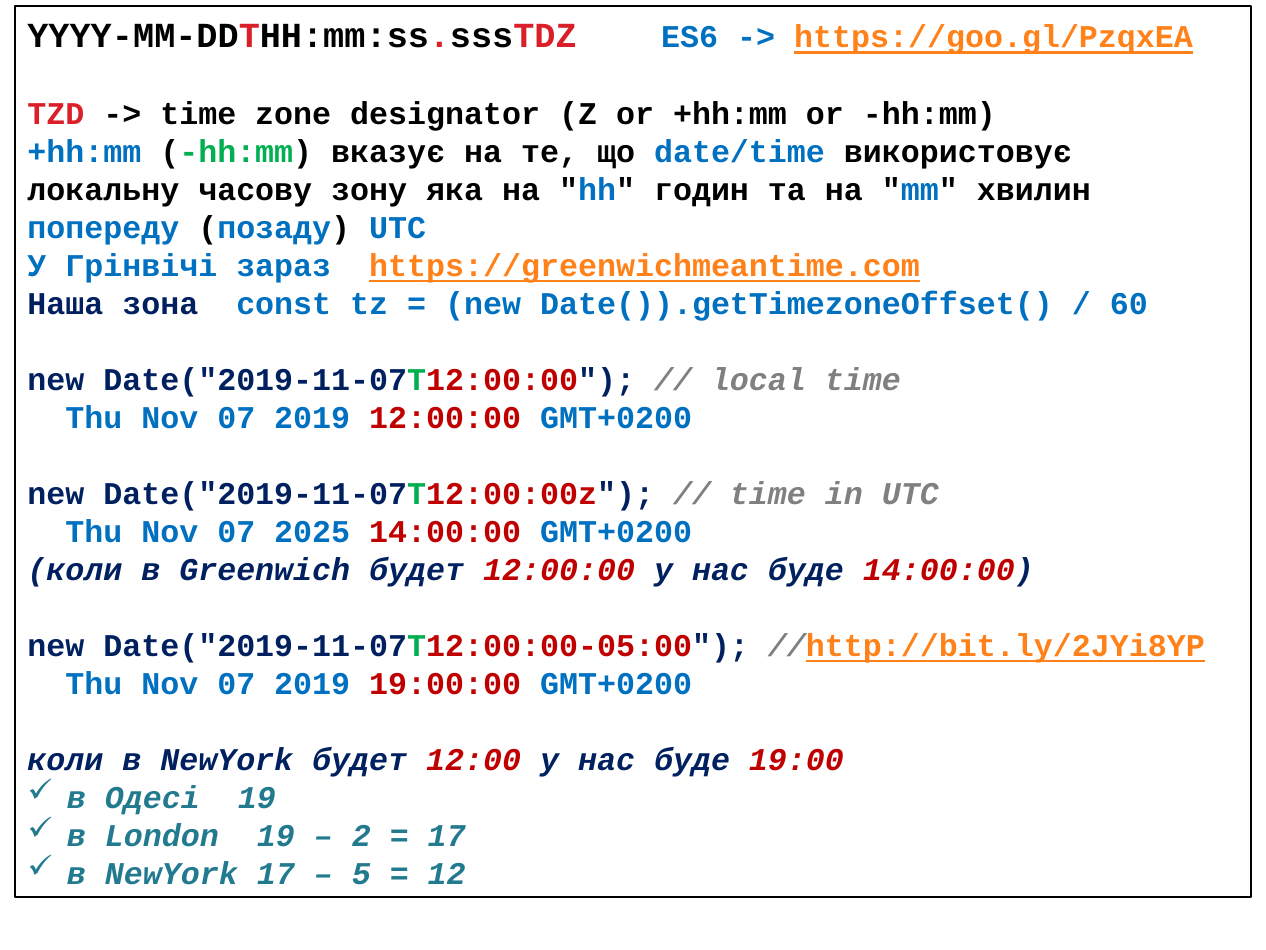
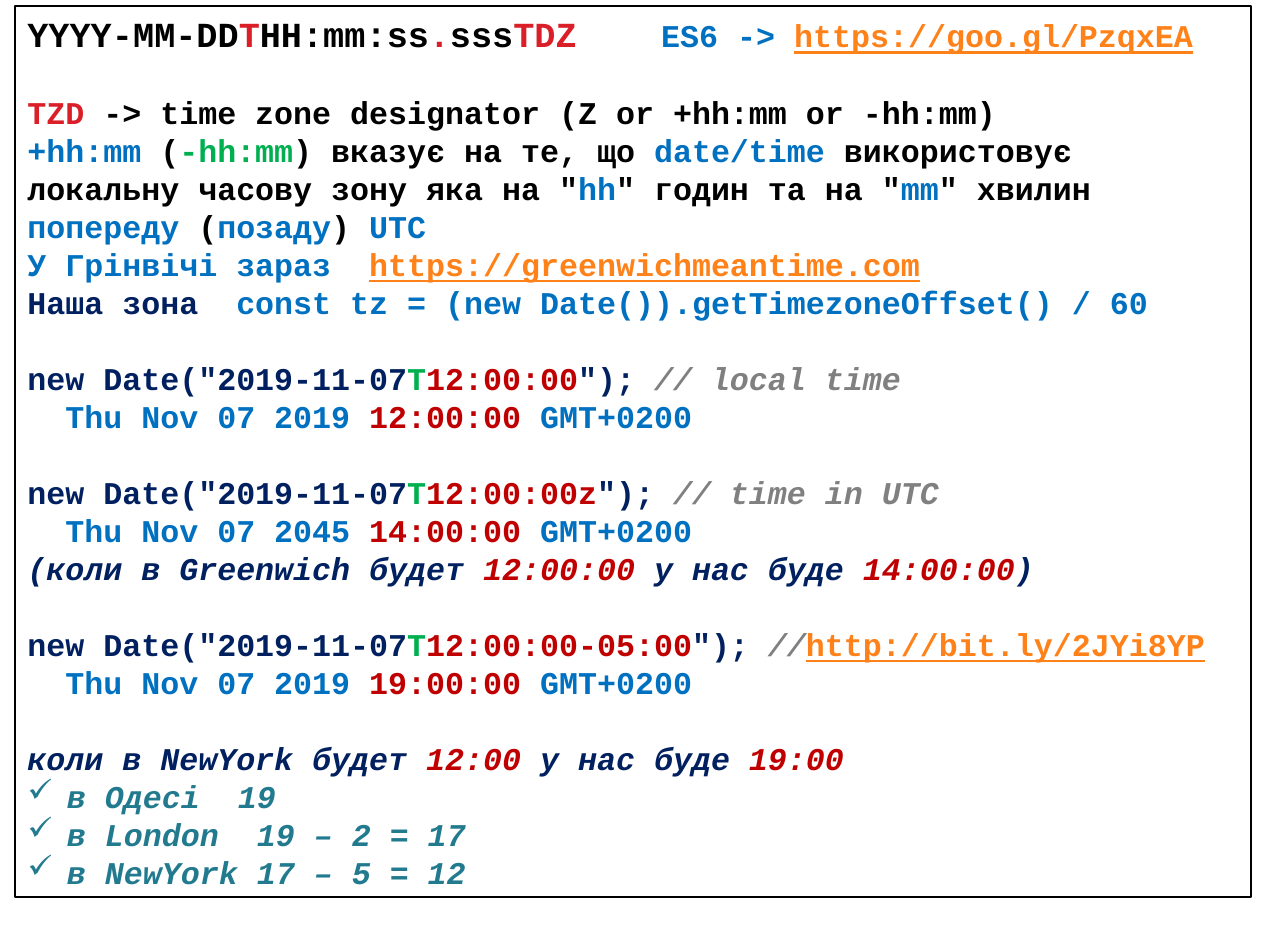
2025: 2025 -> 2045
